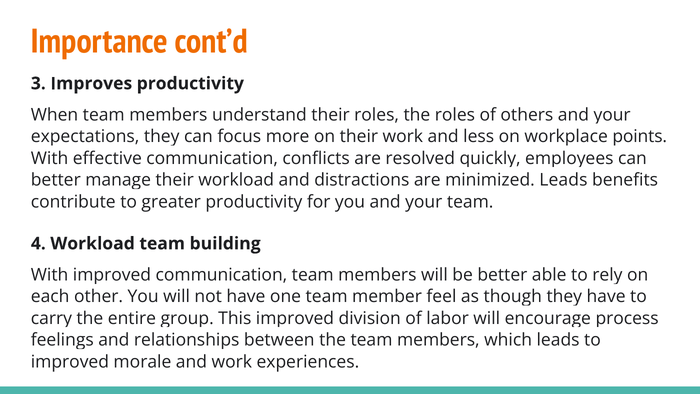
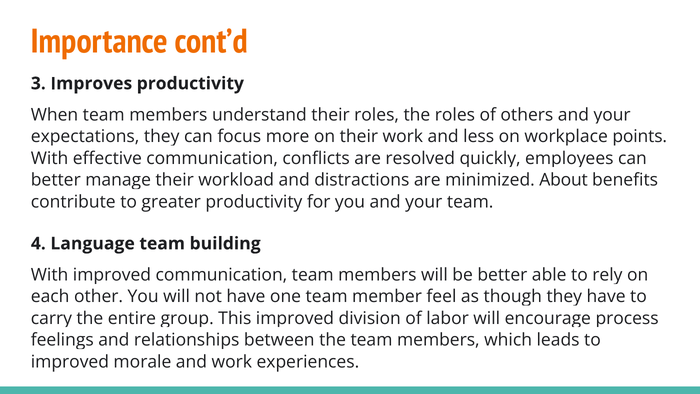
minimized Leads: Leads -> About
4 Workload: Workload -> Language
